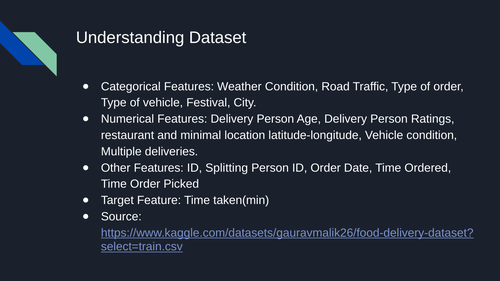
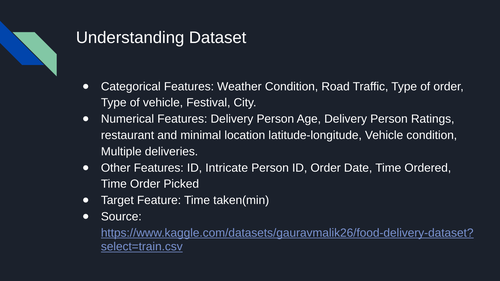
Splitting: Splitting -> Intricate
